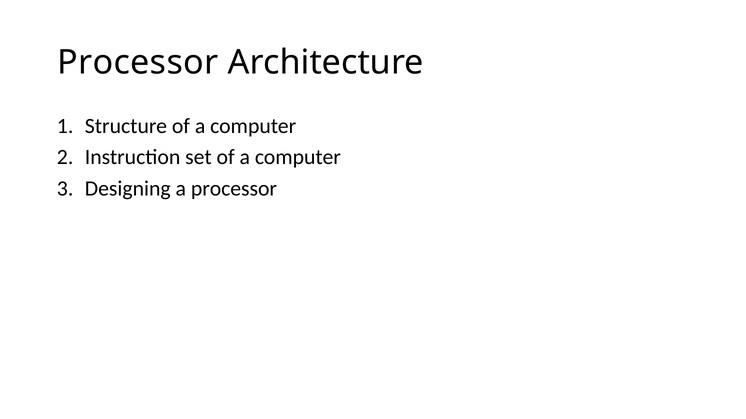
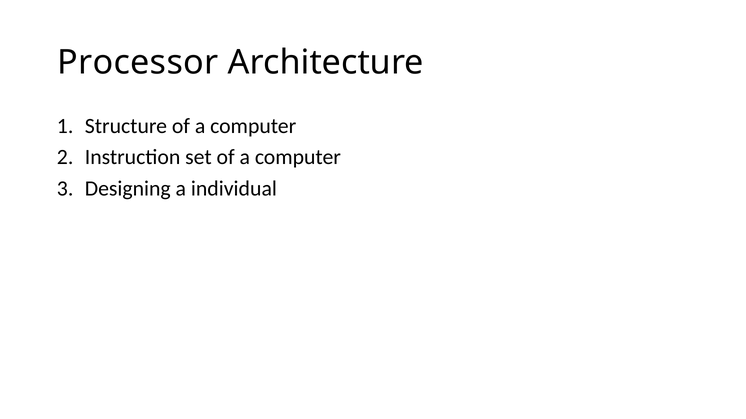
a processor: processor -> individual
